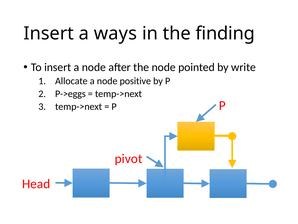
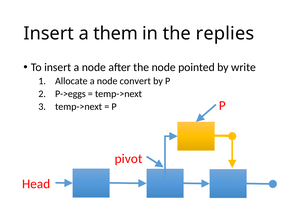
ways: ways -> them
finding: finding -> replies
positive: positive -> convert
